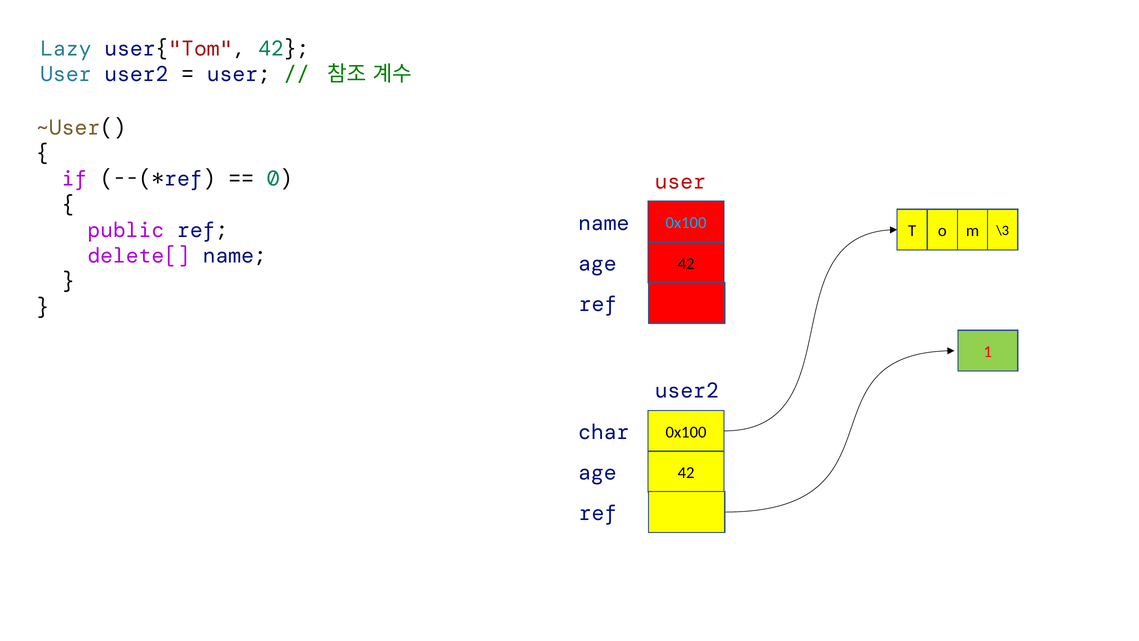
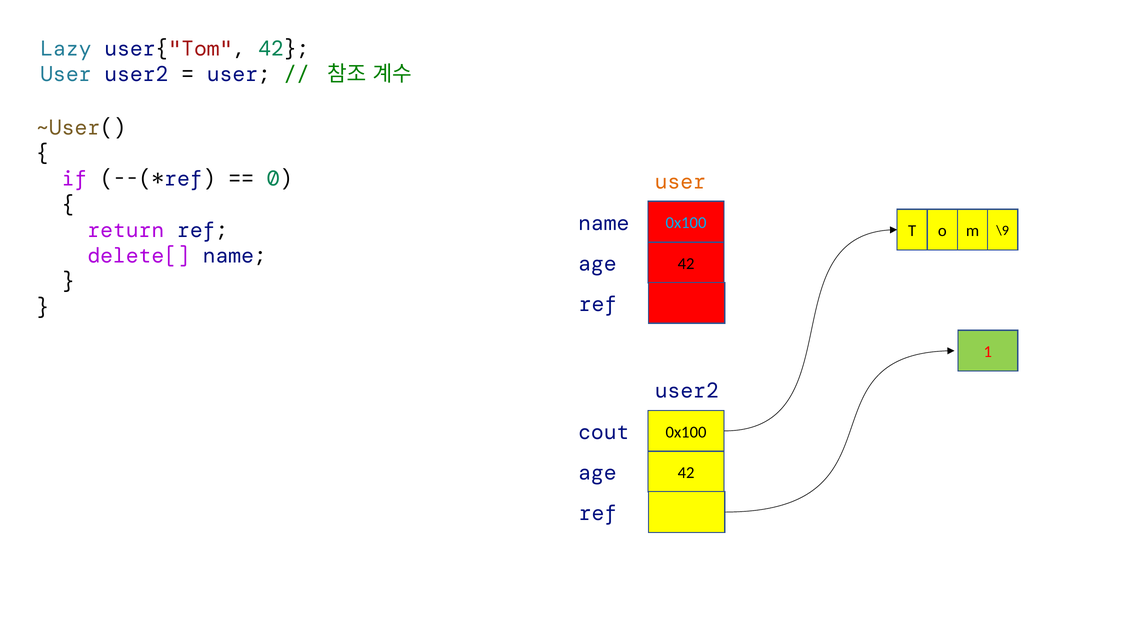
user at (680, 182) colour: red -> orange
public: public -> return
\3: \3 -> \9
char: char -> cout
